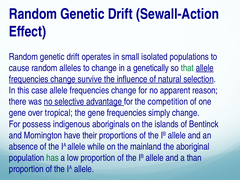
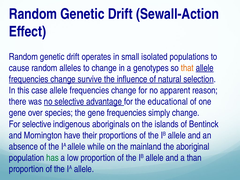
genetically: genetically -> genotypes
that colour: green -> orange
competition: competition -> educational
tropical: tropical -> species
For possess: possess -> selective
